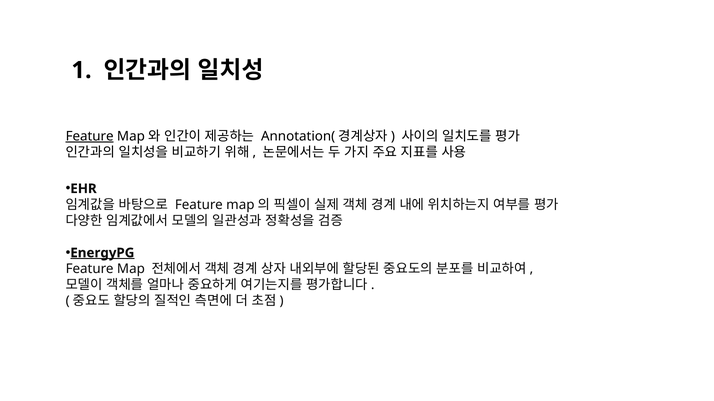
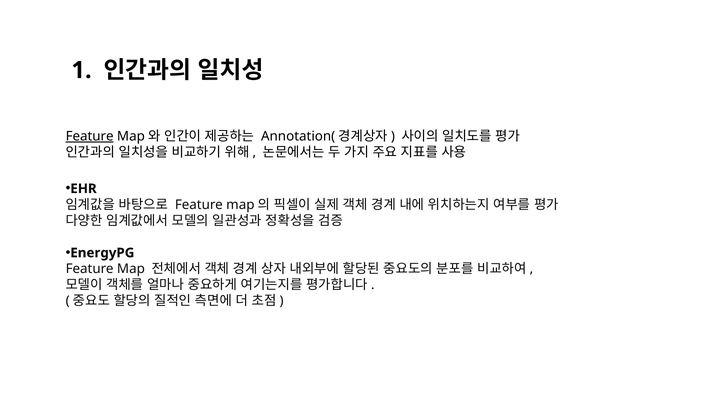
EnergyPG underline: present -> none
